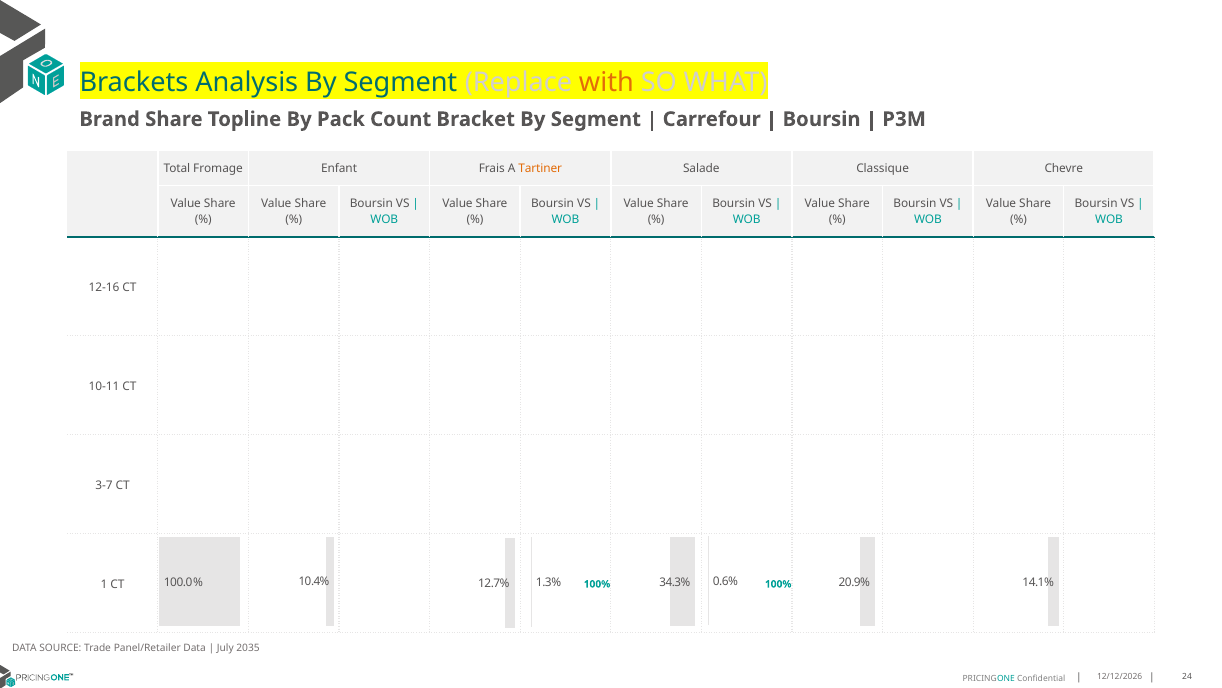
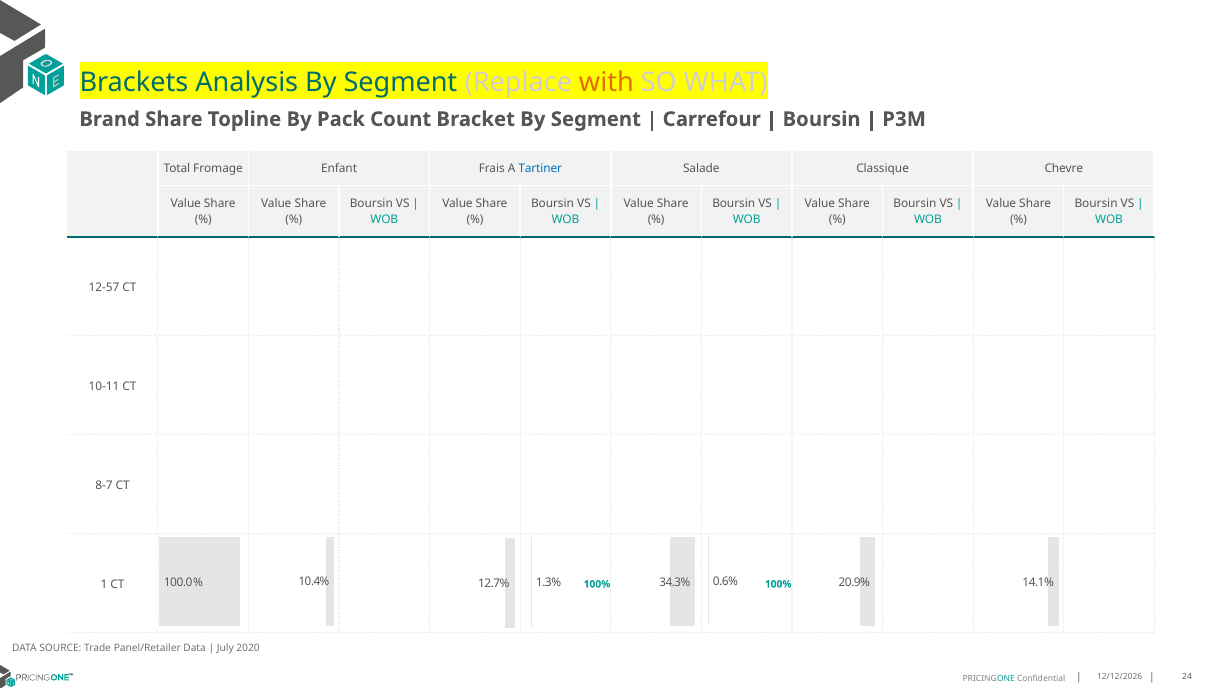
Tartiner colour: orange -> blue
12-16: 12-16 -> 12-57
3-7: 3-7 -> 8-7
2035: 2035 -> 2020
